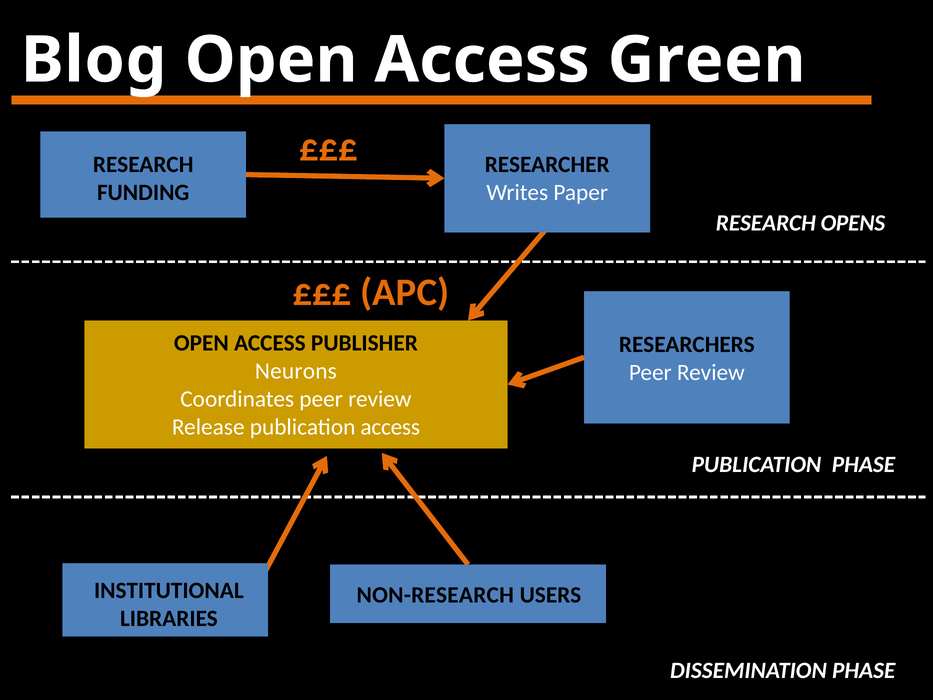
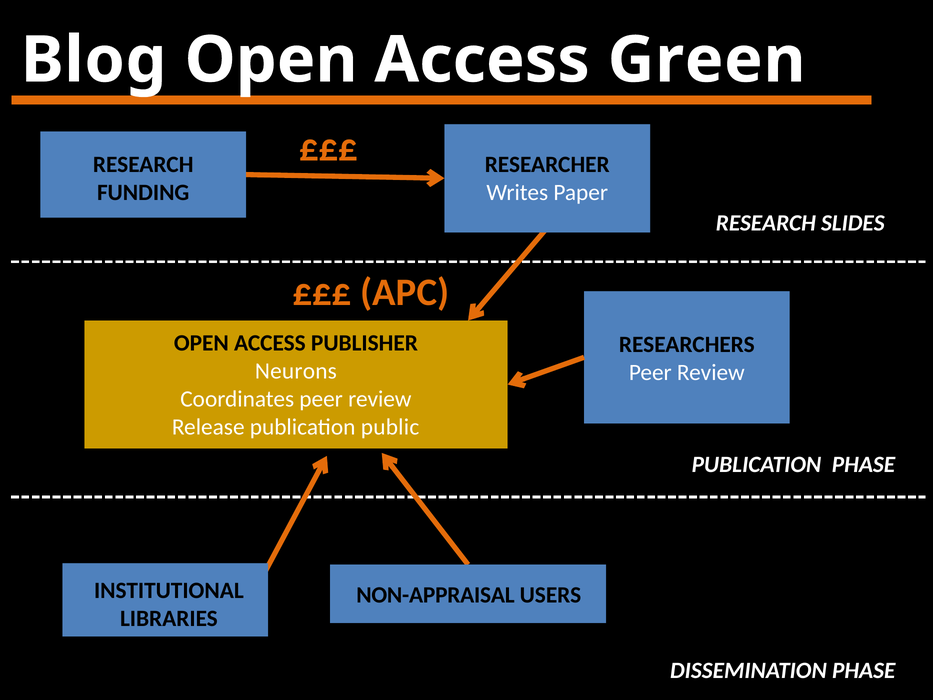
OPENS: OPENS -> SLIDES
publication access: access -> public
NON-RESEARCH: NON-RESEARCH -> NON-APPRAISAL
